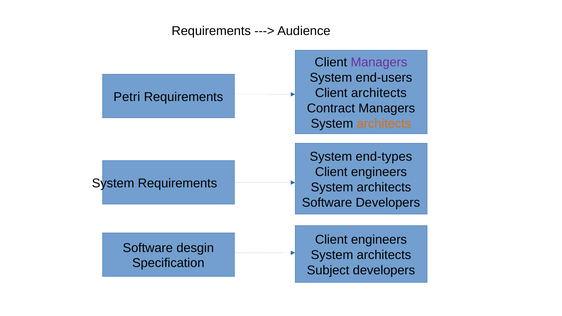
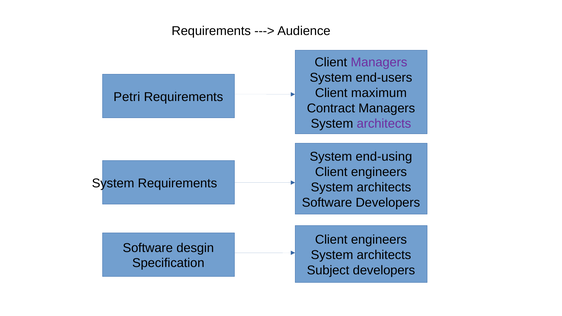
Client architects: architects -> maximum
architects at (384, 124) colour: orange -> purple
end-types: end-types -> end-using
